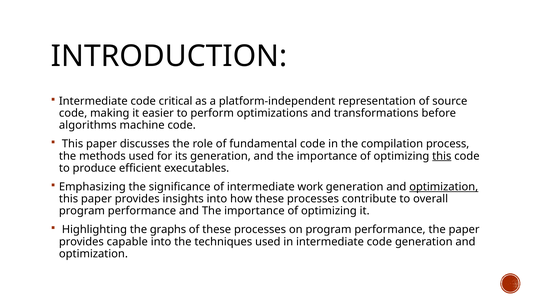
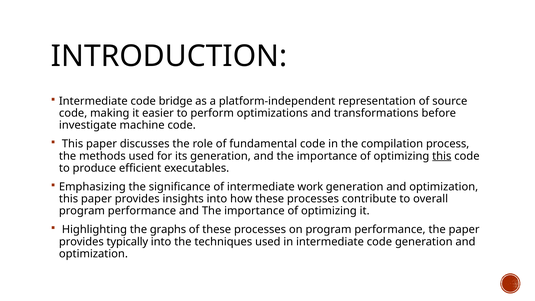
critical: critical -> bridge
algorithms: algorithms -> investigate
optimization at (444, 187) underline: present -> none
capable: capable -> typically
